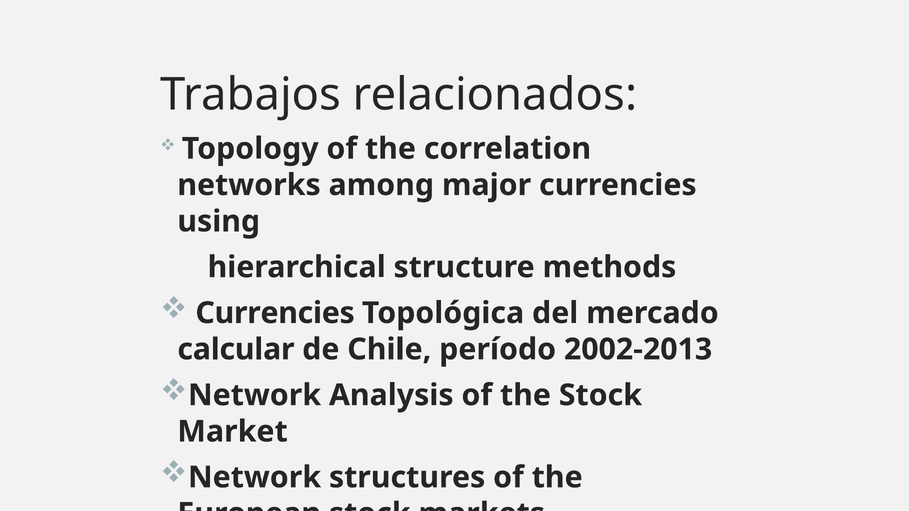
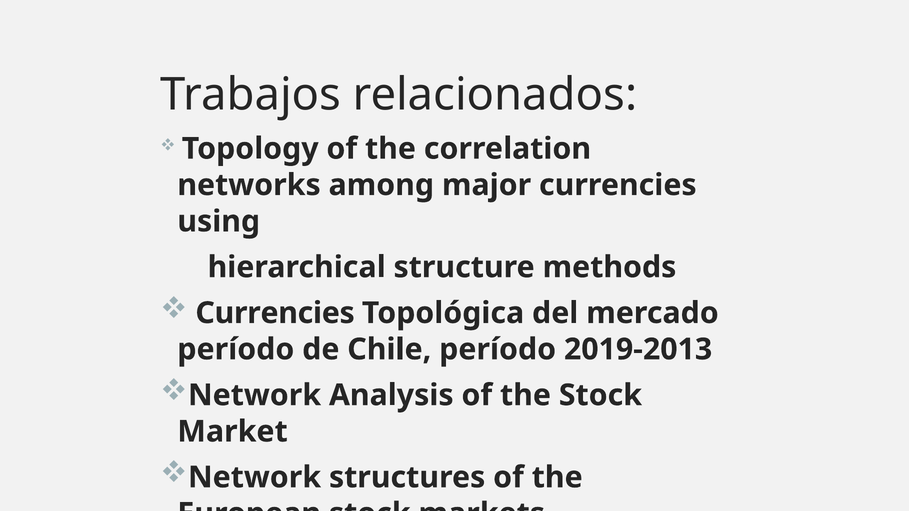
calcular at (236, 350): calcular -> período
2002-2013: 2002-2013 -> 2019-2013
